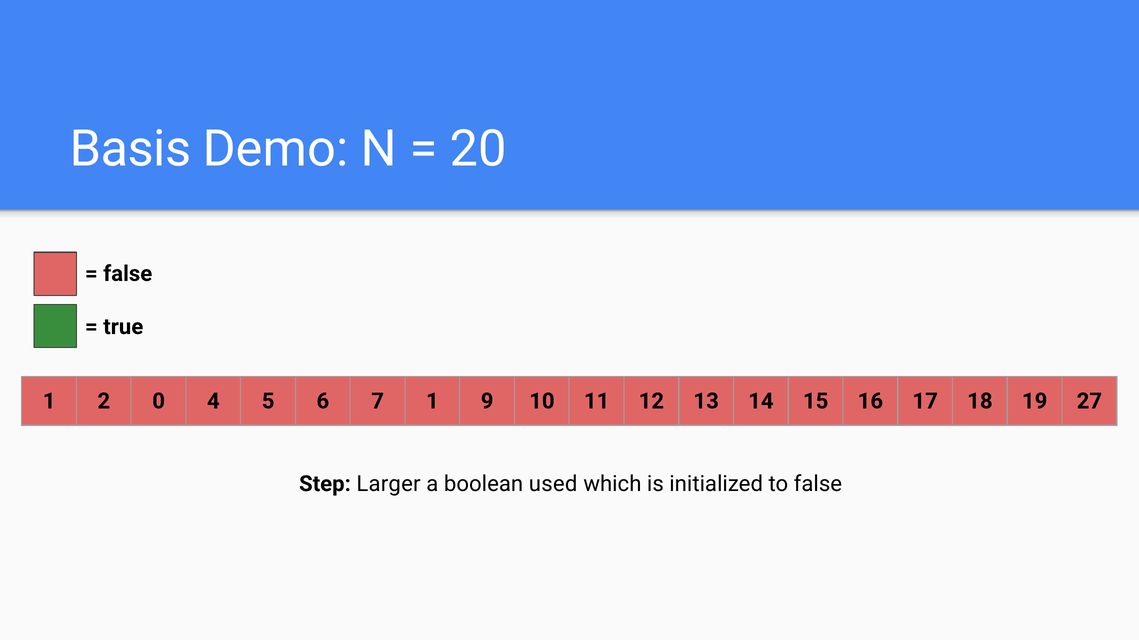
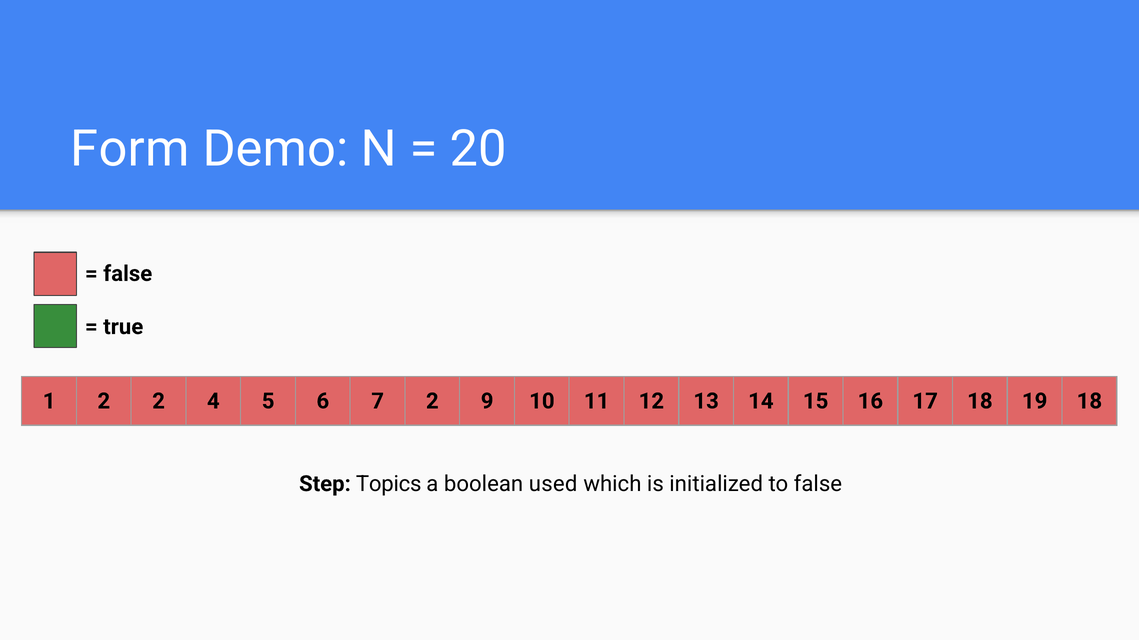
Basis: Basis -> Form
2 0: 0 -> 2
7 1: 1 -> 2
19 27: 27 -> 18
Larger: Larger -> Topics
